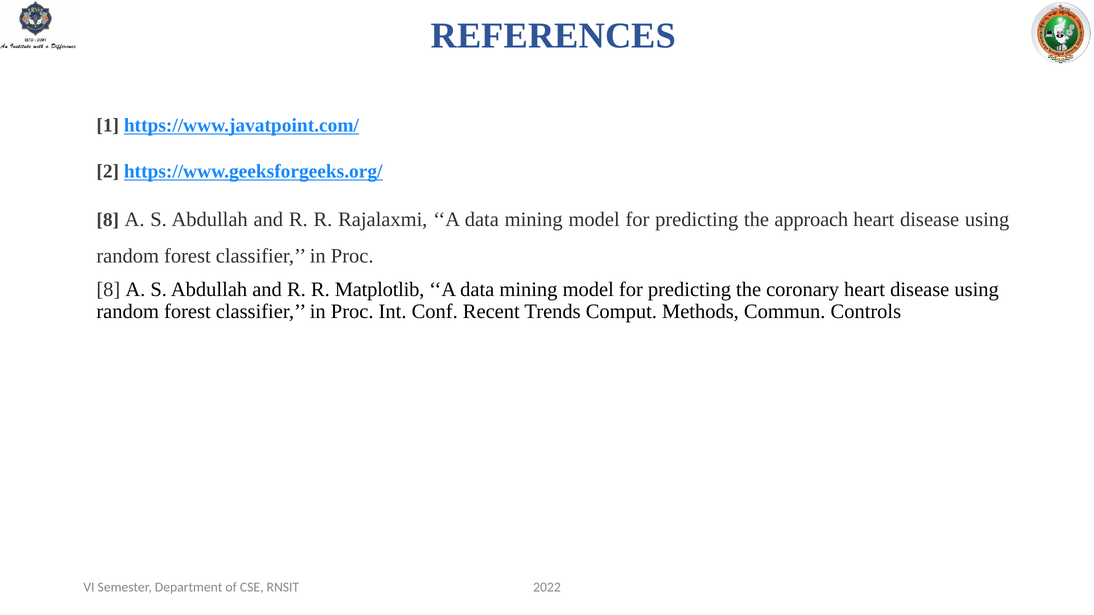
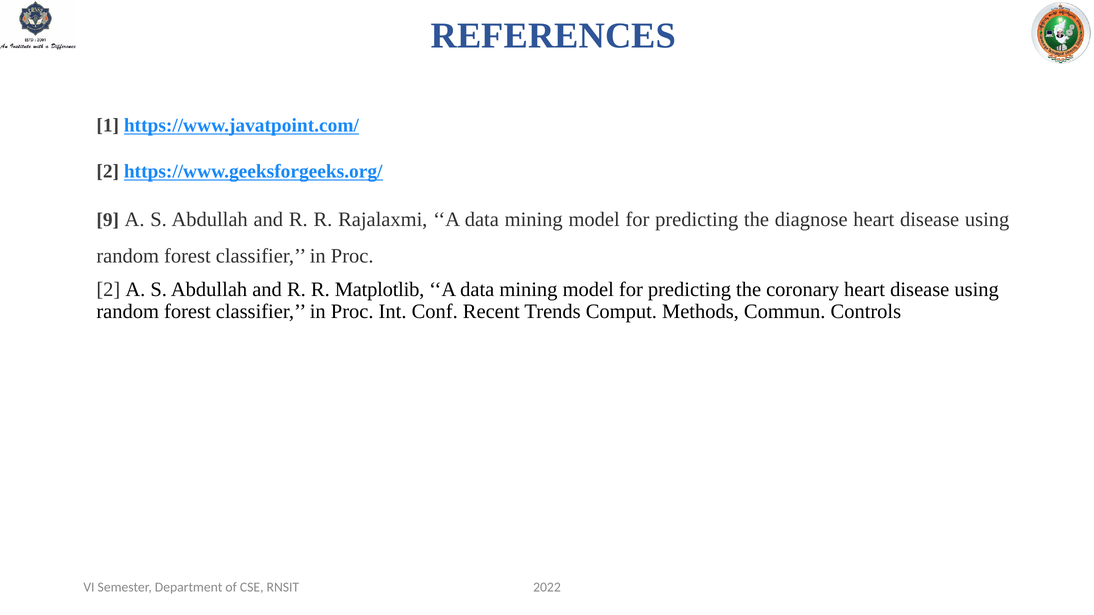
8 at (108, 220): 8 -> 9
approach: approach -> diagnose
8 at (108, 290): 8 -> 2
